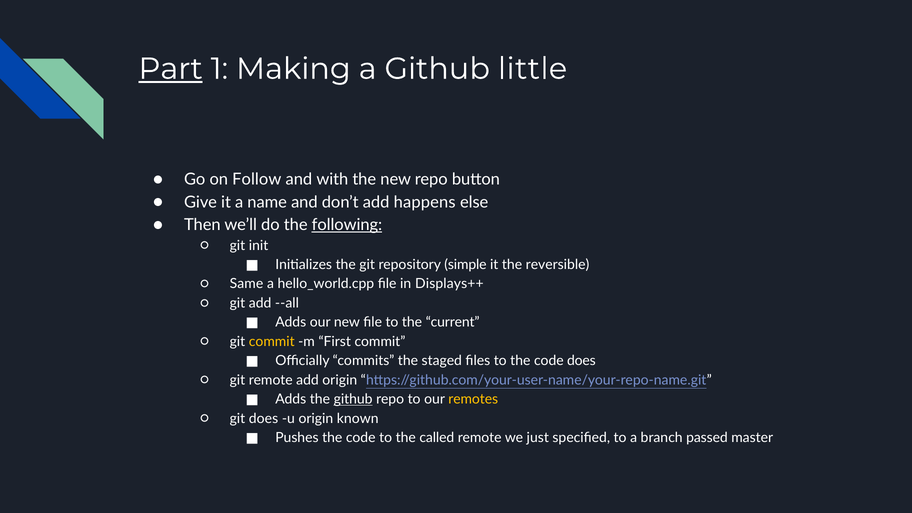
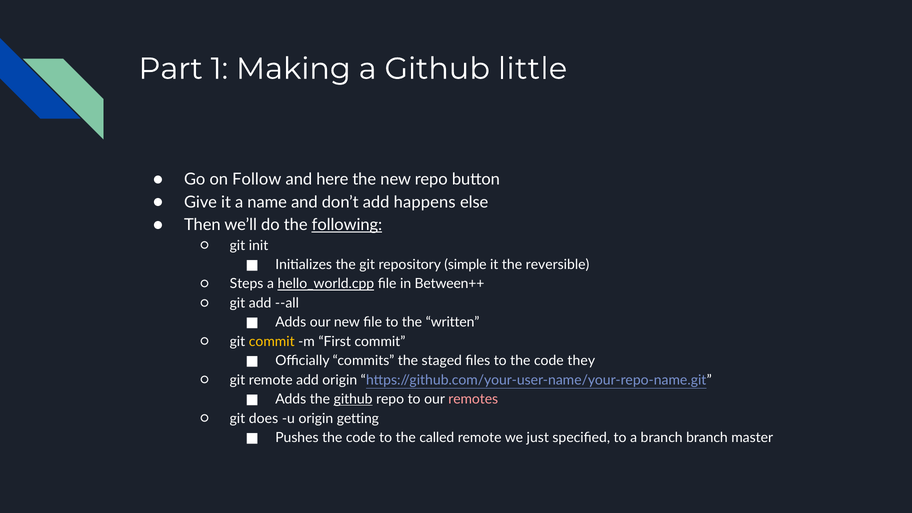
Part underline: present -> none
with: with -> here
Same: Same -> Steps
hello_world.cpp underline: none -> present
Displays++: Displays++ -> Between++
current: current -> written
code does: does -> they
remotes colour: yellow -> pink
known: known -> getting
branch passed: passed -> branch
